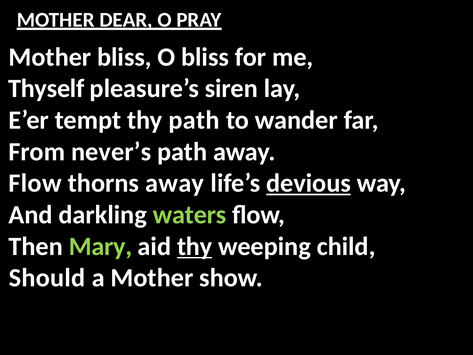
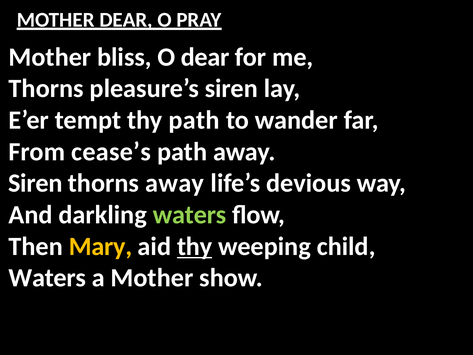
O bliss: bliss -> dear
Thyself at (46, 89): Thyself -> Thorns
never’s: never’s -> cease’s
Flow at (35, 183): Flow -> Siren
devious underline: present -> none
Mary colour: light green -> yellow
Should at (47, 278): Should -> Waters
